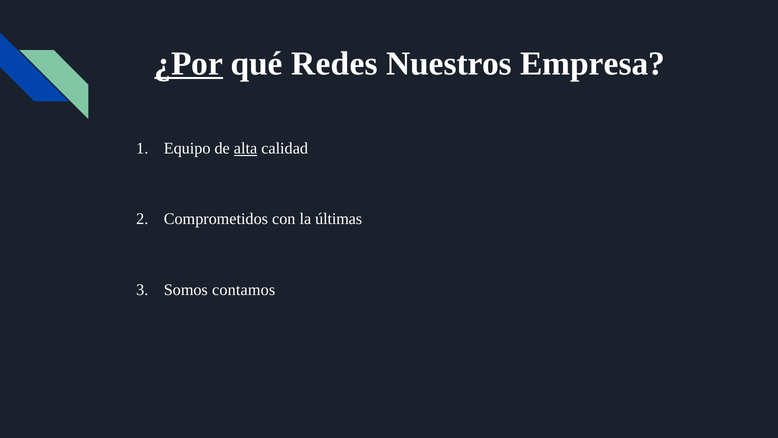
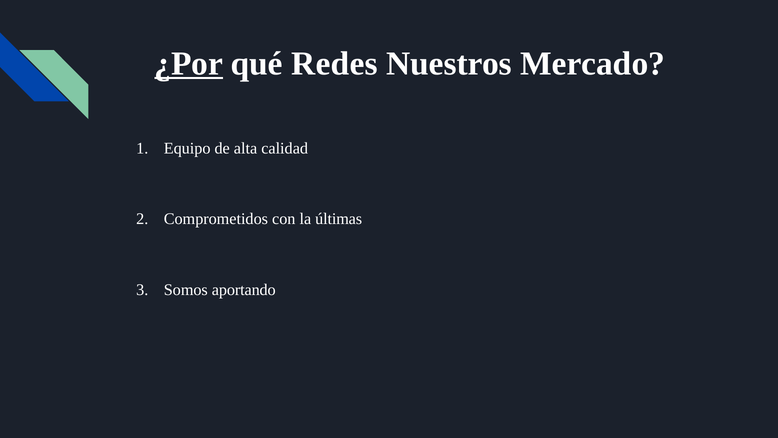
Empresa: Empresa -> Mercado
alta underline: present -> none
contamos: contamos -> aportando
